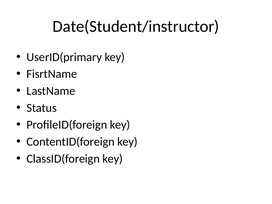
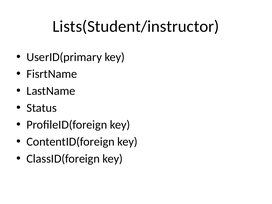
Date(Student/instructor: Date(Student/instructor -> Lists(Student/instructor
